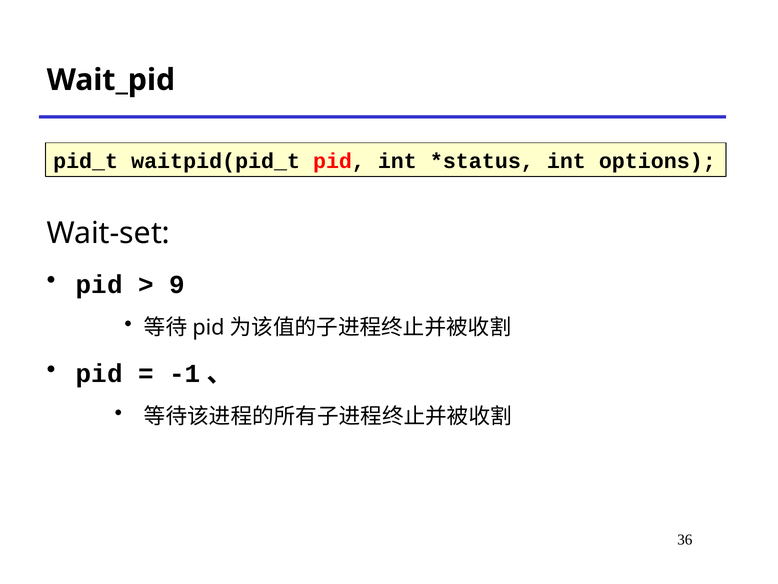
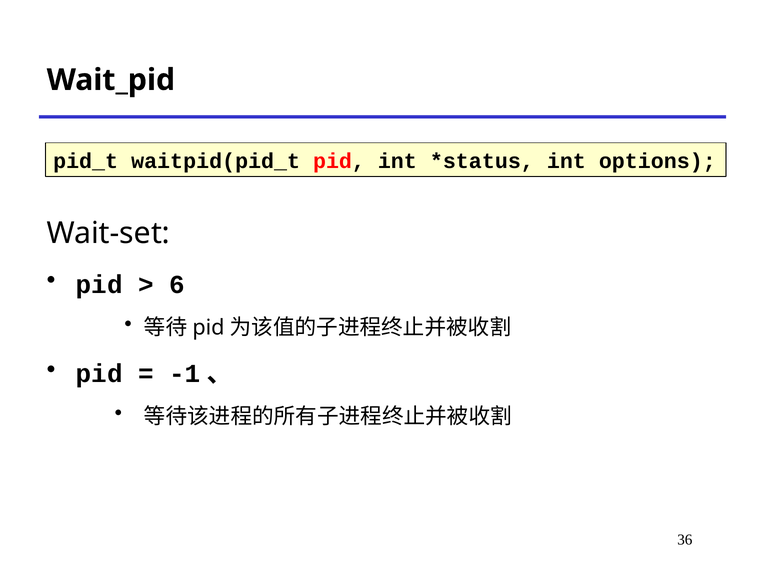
9: 9 -> 6
